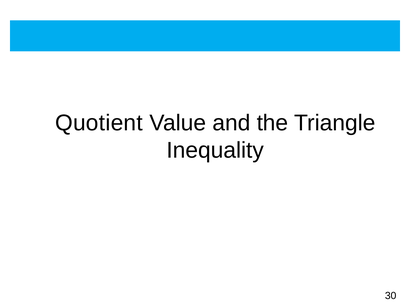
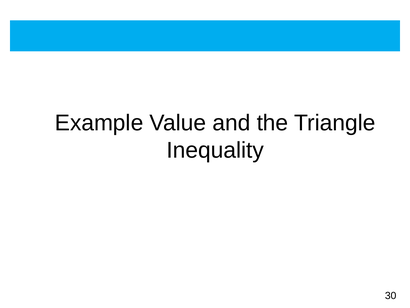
Quotient: Quotient -> Example
